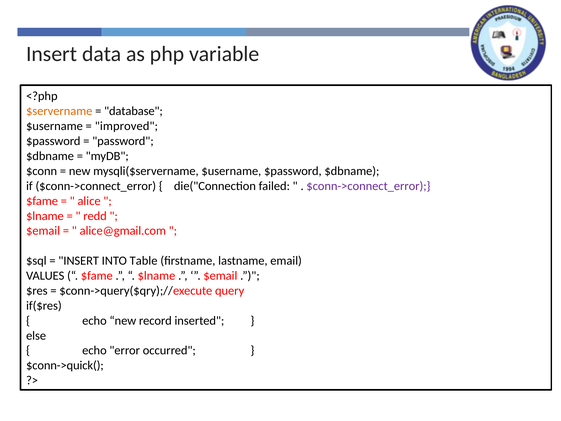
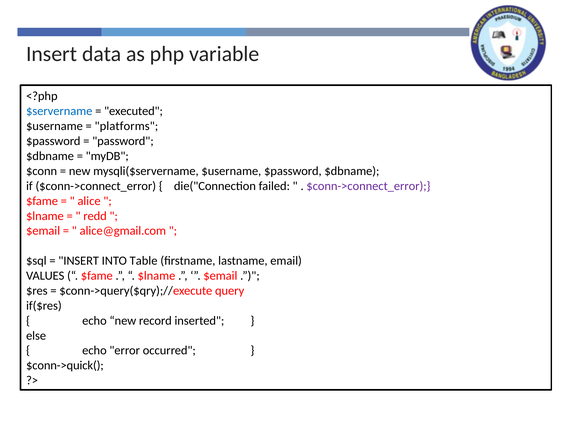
$servername colour: orange -> blue
database: database -> executed
improved: improved -> platforms
